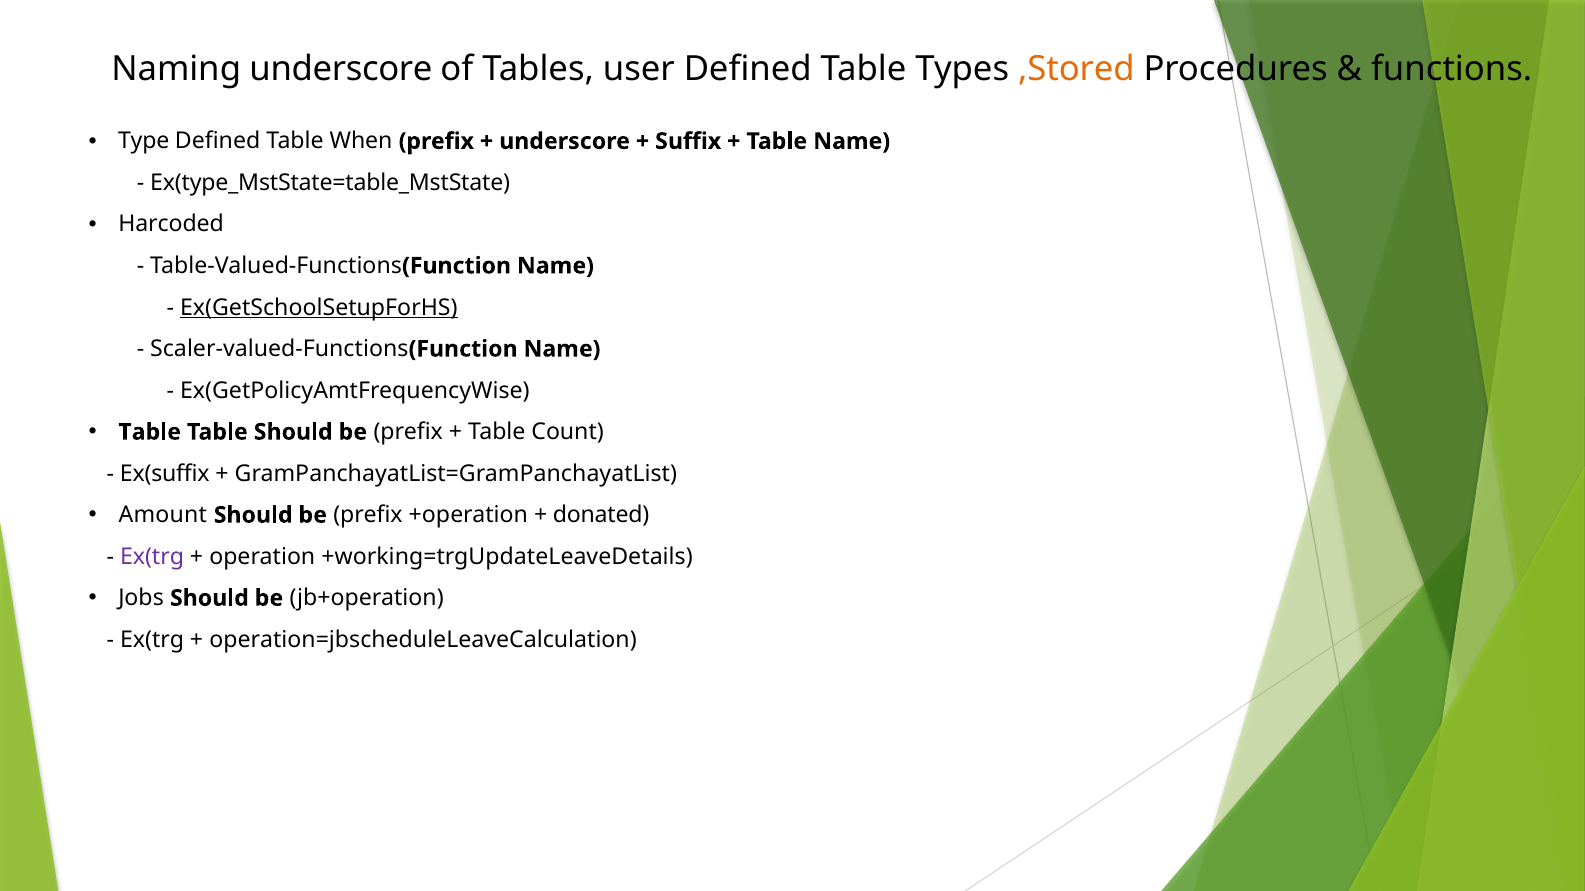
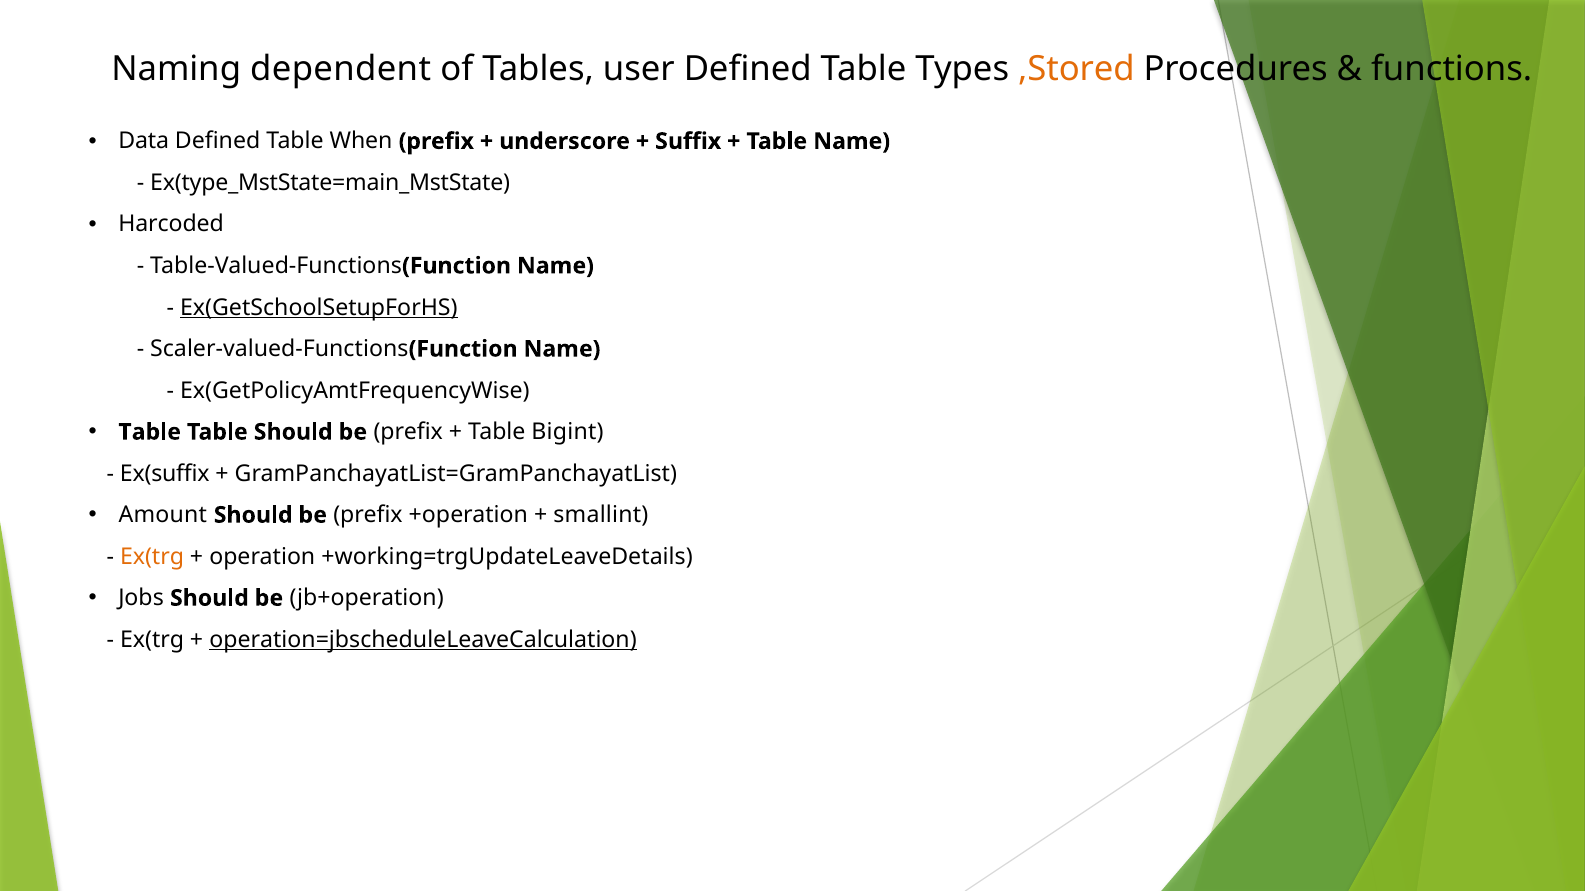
Naming underscore: underscore -> dependent
Type: Type -> Data
Ex(type_MstState=table_MstState: Ex(type_MstState=table_MstState -> Ex(type_MstState=main_MstState
Count: Count -> Bigint
donated: donated -> smallint
Ex(trg at (152, 557) colour: purple -> orange
operation=jbscheduleLeaveCalculation underline: none -> present
